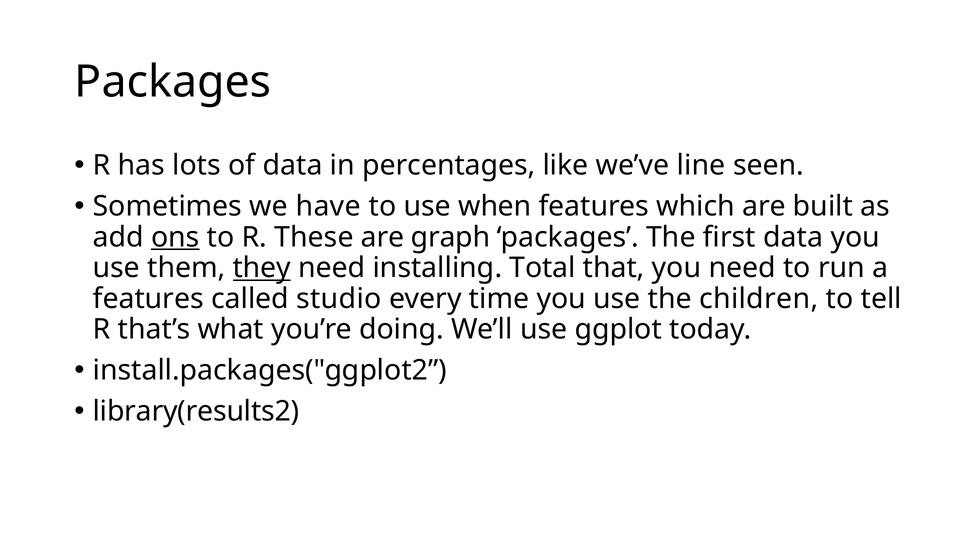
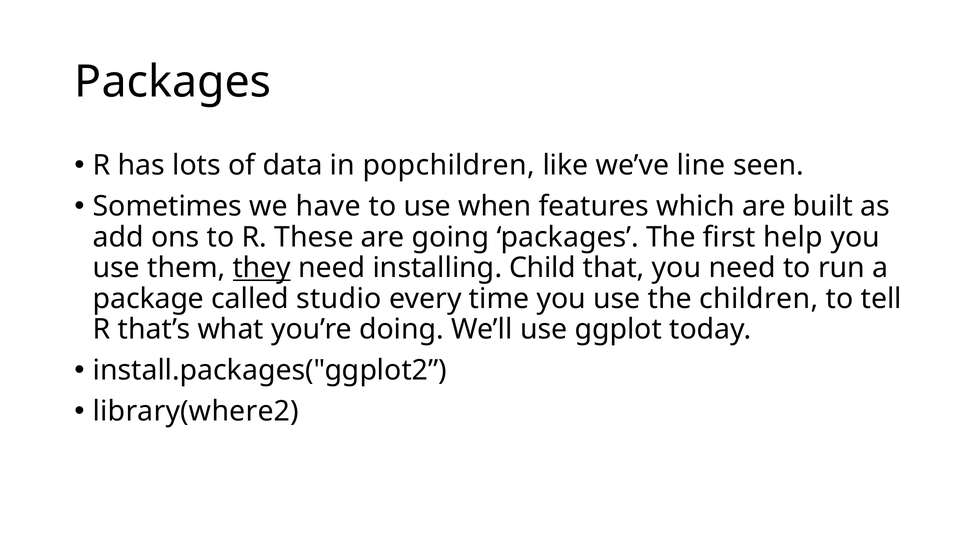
percentages: percentages -> popchildren
ons underline: present -> none
graph: graph -> going
first data: data -> help
Total: Total -> Child
features at (148, 298): features -> package
library(results2: library(results2 -> library(where2
